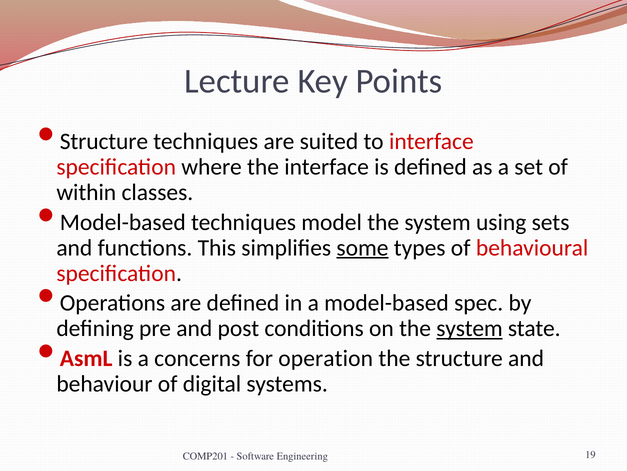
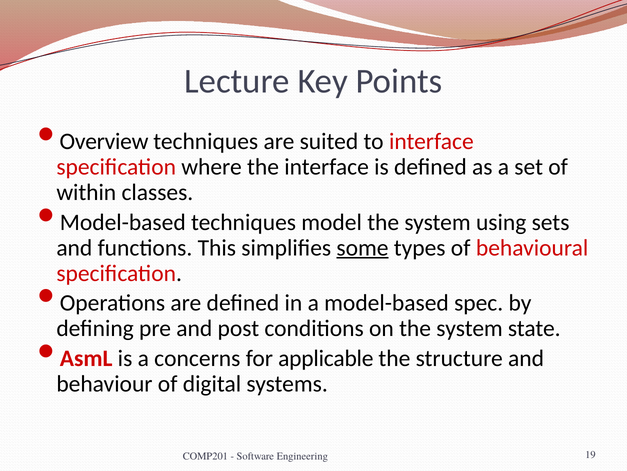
Structure at (104, 141): Structure -> Overview
system at (470, 328) underline: present -> none
operation: operation -> applicable
